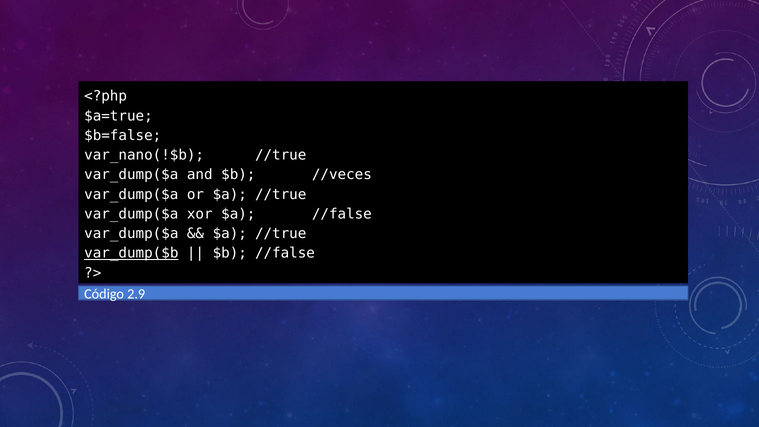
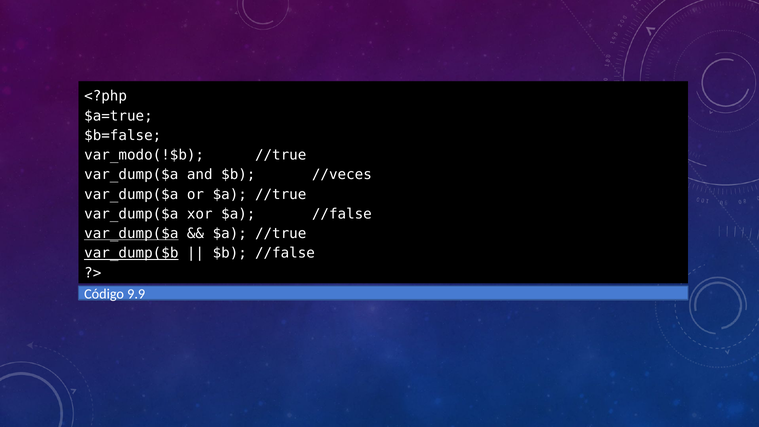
var_nano(!$b: var_nano(!$b -> var_modo(!$b
var_dump($a at (131, 234) underline: none -> present
2.9: 2.9 -> 9.9
